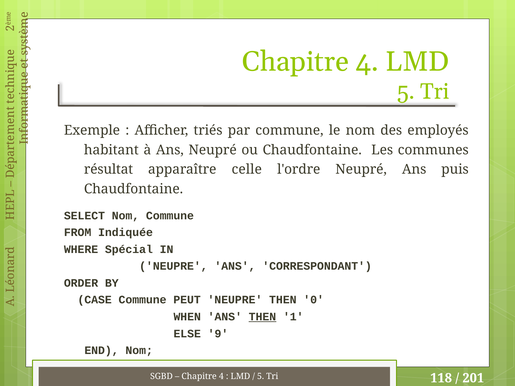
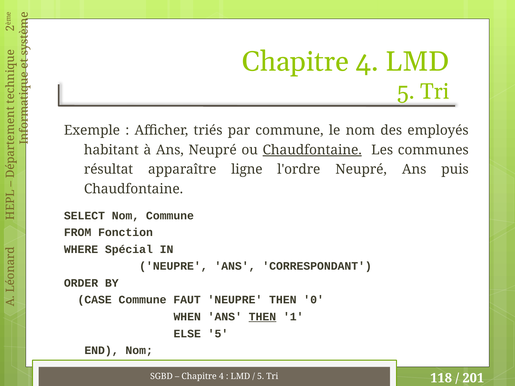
Chaudfontaine at (312, 150) underline: none -> present
celle: celle -> ligne
Indiquée: Indiquée -> Fonction
PEUT: PEUT -> FAUT
ELSE 9: 9 -> 5
